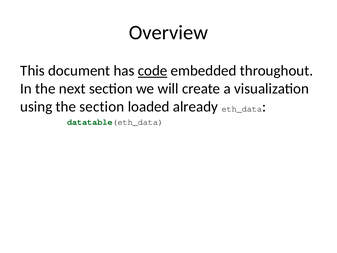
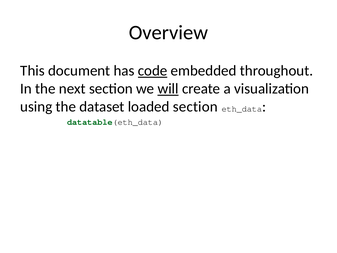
will underline: none -> present
the section: section -> dataset
loaded already: already -> section
